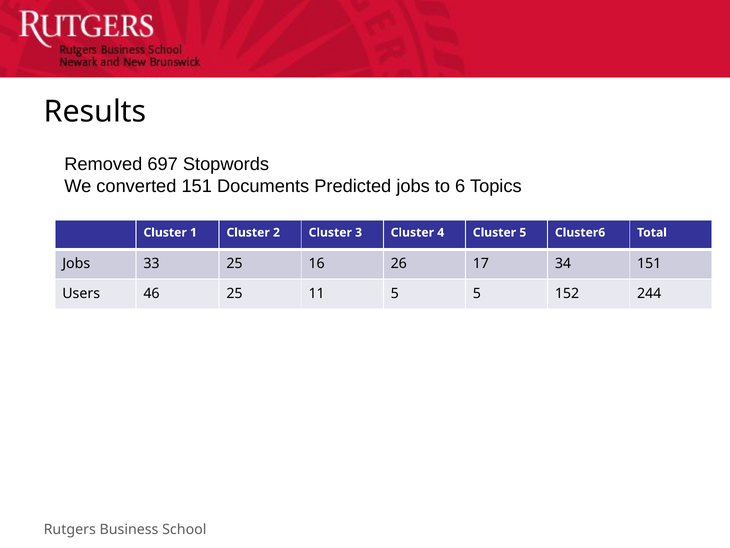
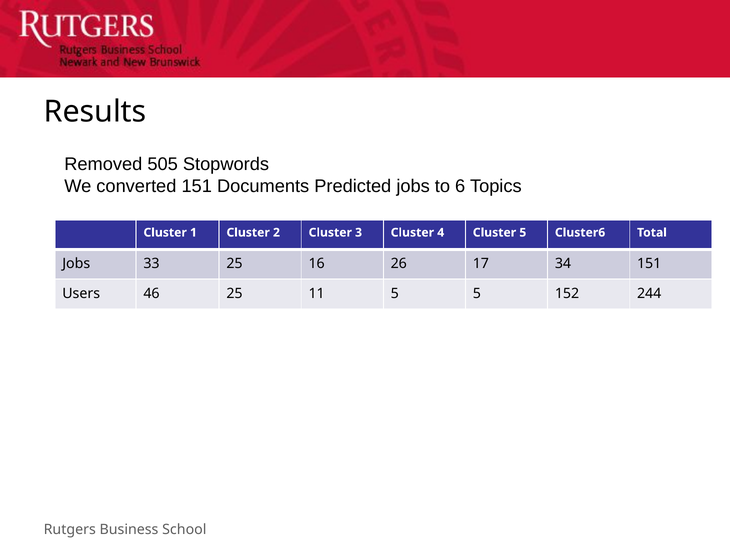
697: 697 -> 505
